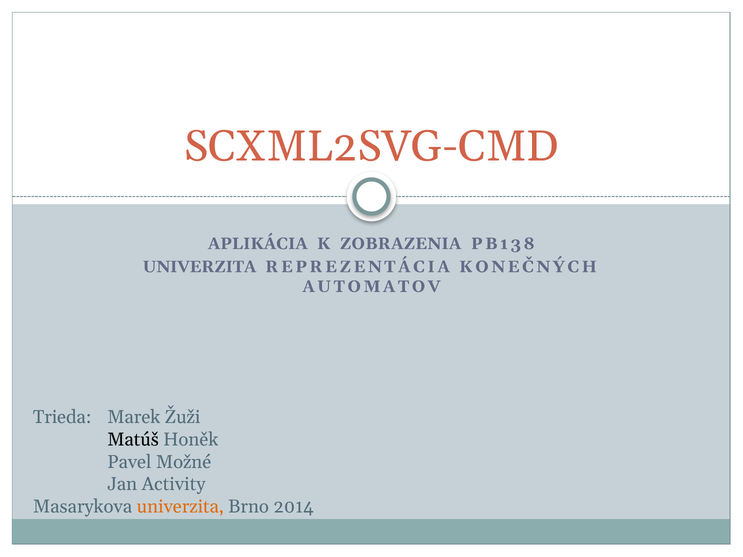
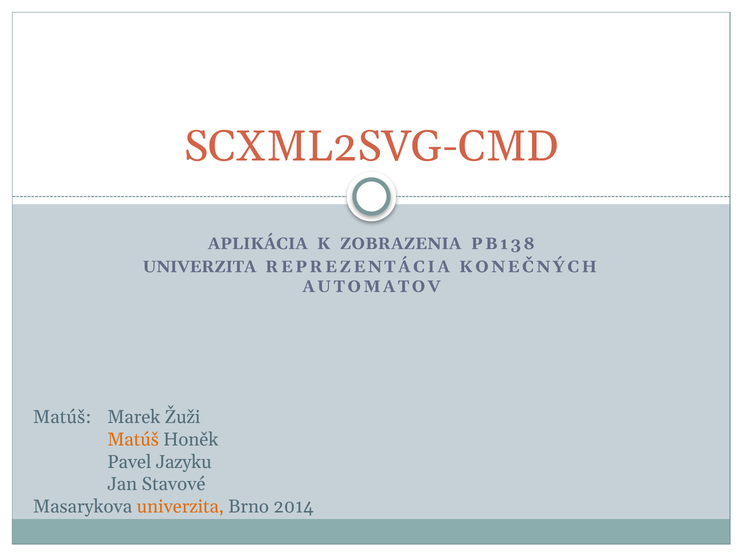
Trieda at (62, 418): Trieda -> Matúš
Matúš at (133, 440) colour: black -> orange
Možné: Možné -> Jazyku
Activity: Activity -> Stavové
